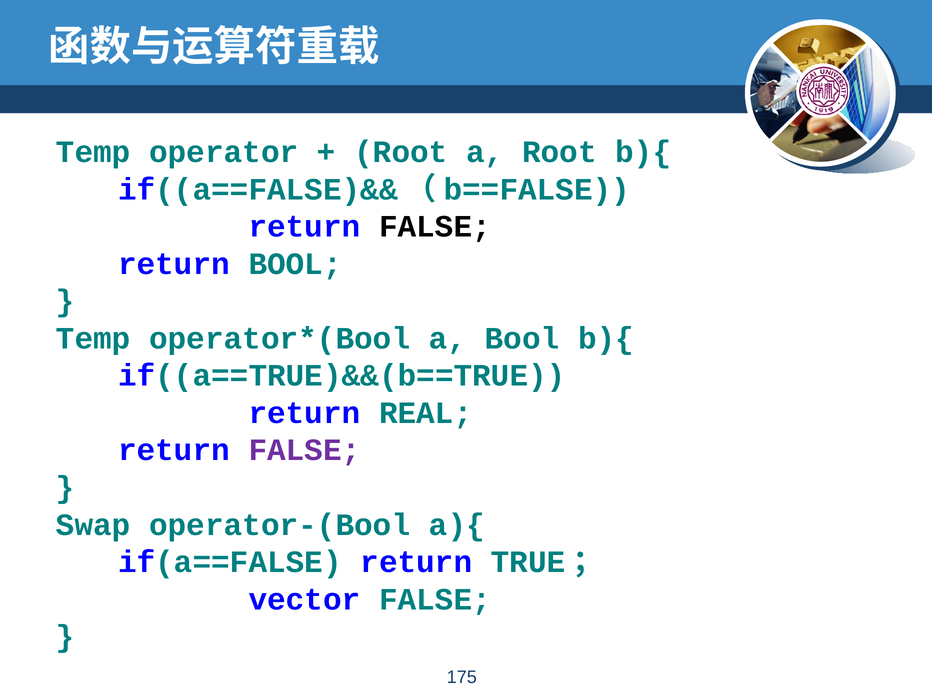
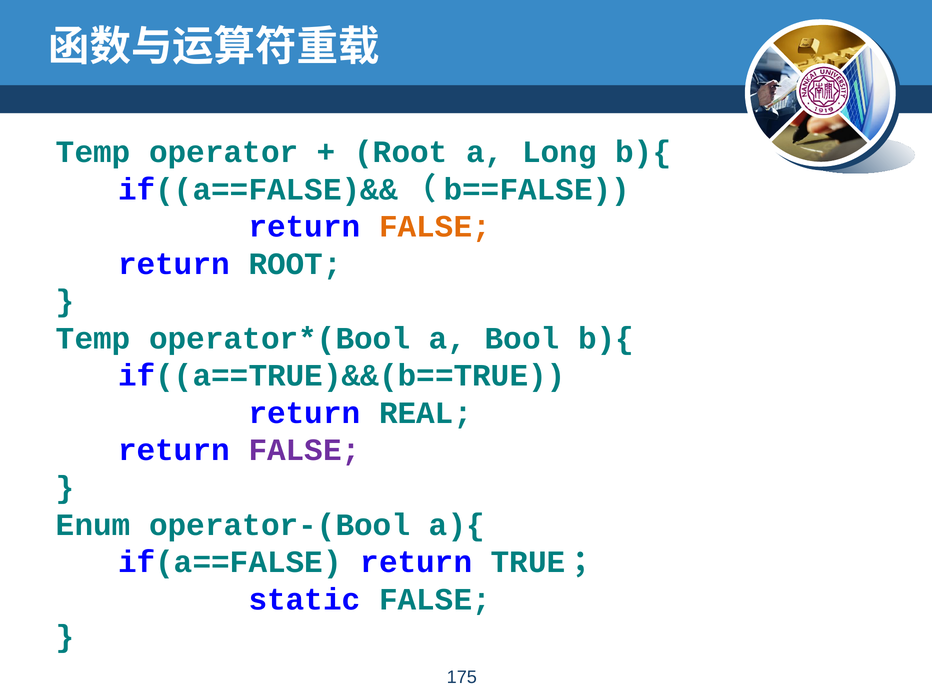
a Root: Root -> Long
FALSE at (435, 227) colour: black -> orange
return BOOL: BOOL -> ROOT
Swap: Swap -> Enum
vector: vector -> static
